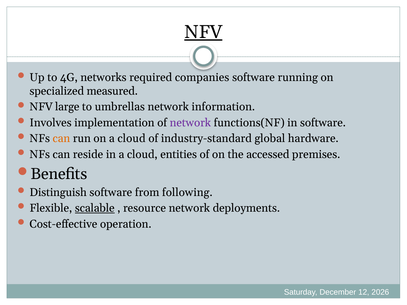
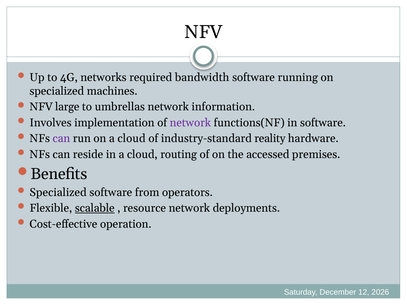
NFV at (203, 32) underline: present -> none
companies: companies -> bandwidth
measured: measured -> machines
can at (61, 139) colour: orange -> purple
global: global -> reality
entities: entities -> routing
Distinguish at (58, 192): Distinguish -> Specialized
following: following -> operators
